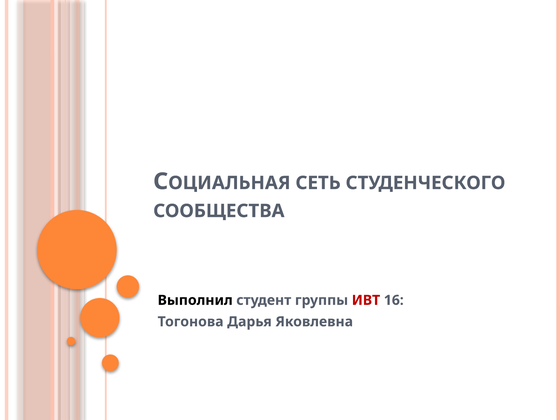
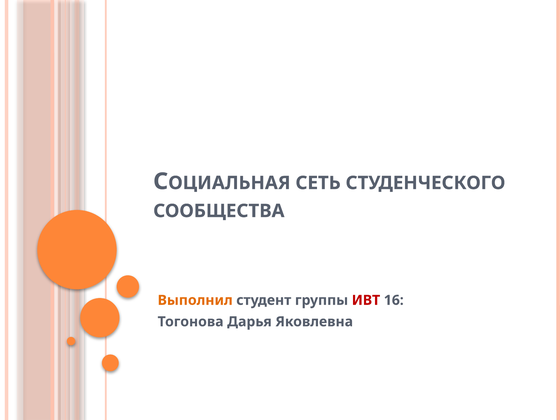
Выполнил colour: black -> orange
